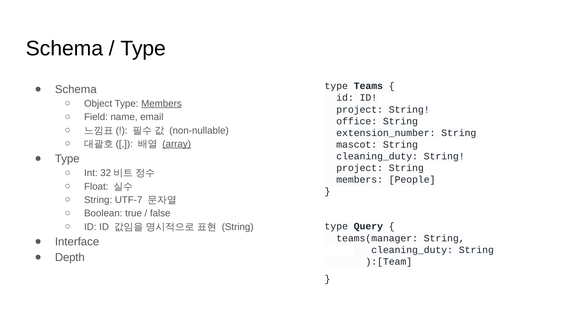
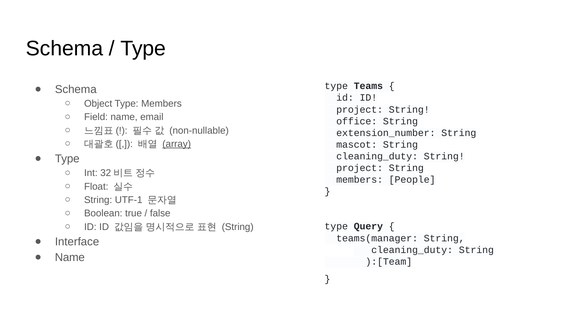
Members at (161, 103) underline: present -> none
UTF-7: UTF-7 -> UTF-1
Depth at (70, 257): Depth -> Name
